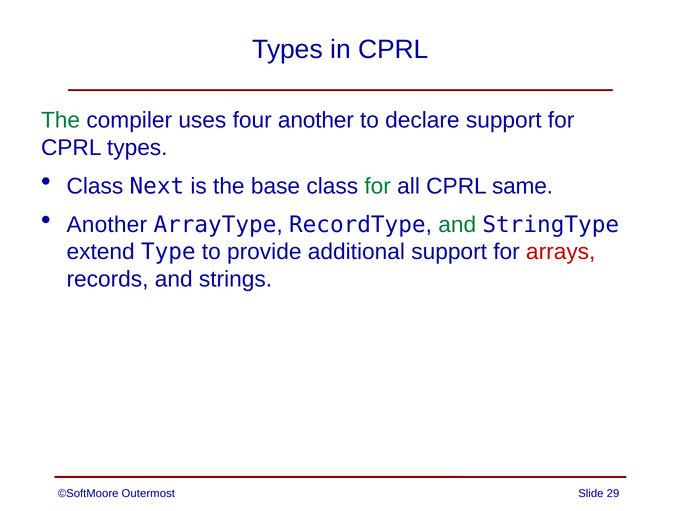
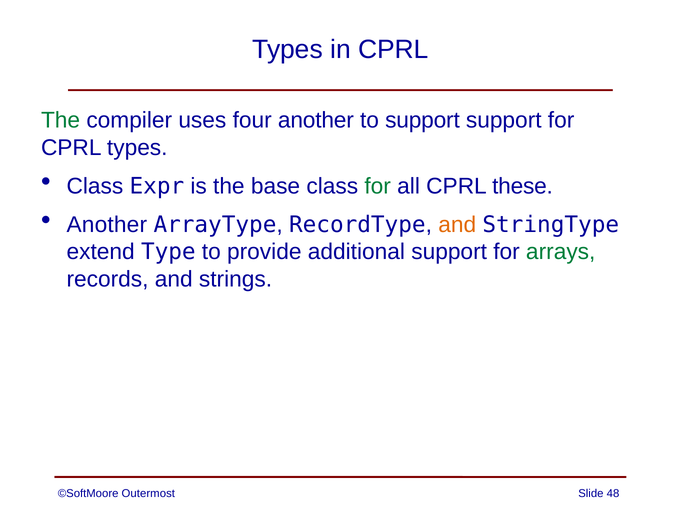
to declare: declare -> support
Next: Next -> Expr
same: same -> these
and at (457, 225) colour: green -> orange
arrays colour: red -> green
29: 29 -> 48
